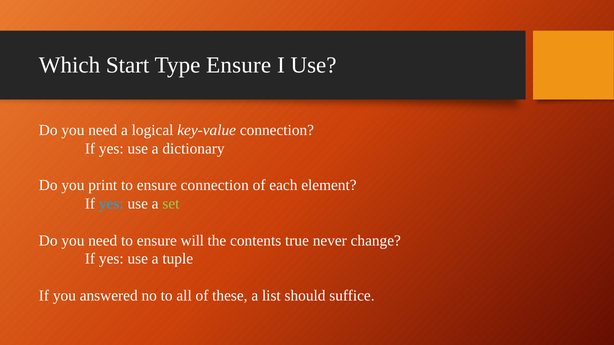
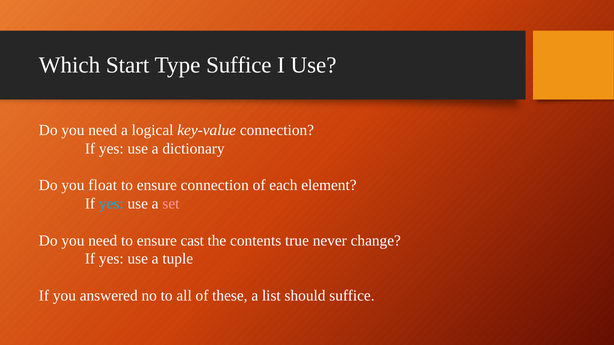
Type Ensure: Ensure -> Suffice
print: print -> float
set colour: light green -> pink
will: will -> cast
